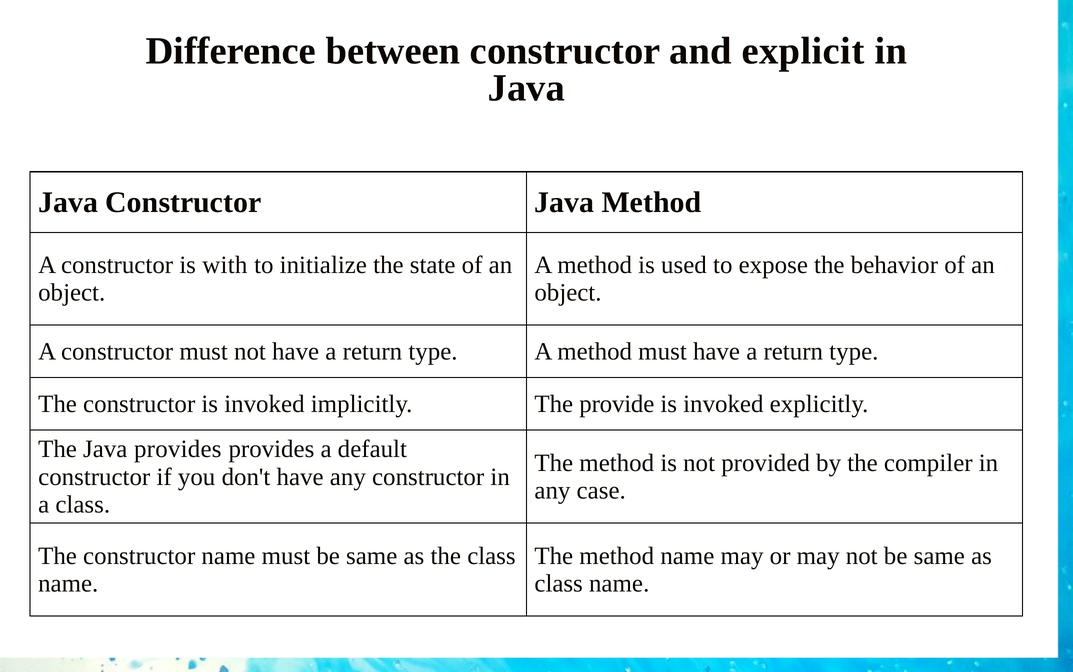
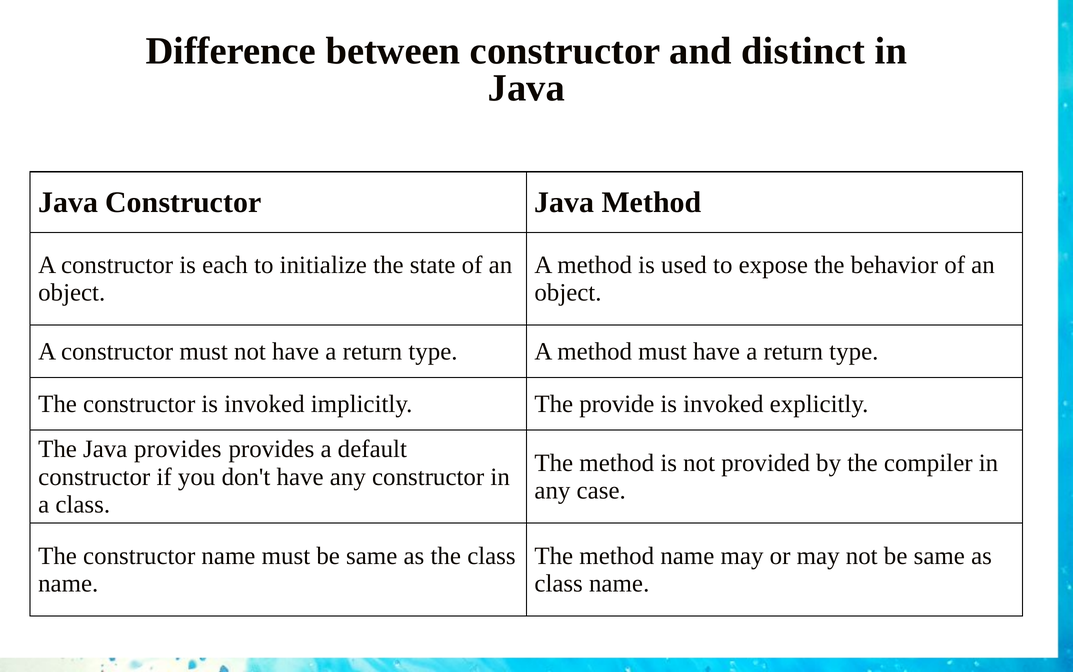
explicit: explicit -> distinct
with: with -> each
